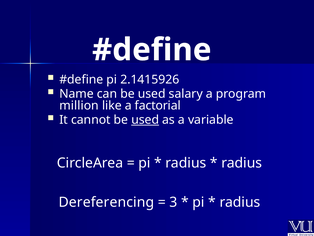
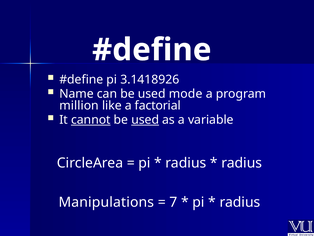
2.1415926: 2.1415926 -> 3.1418926
salary: salary -> mode
cannot underline: none -> present
Dereferencing: Dereferencing -> Manipulations
3: 3 -> 7
